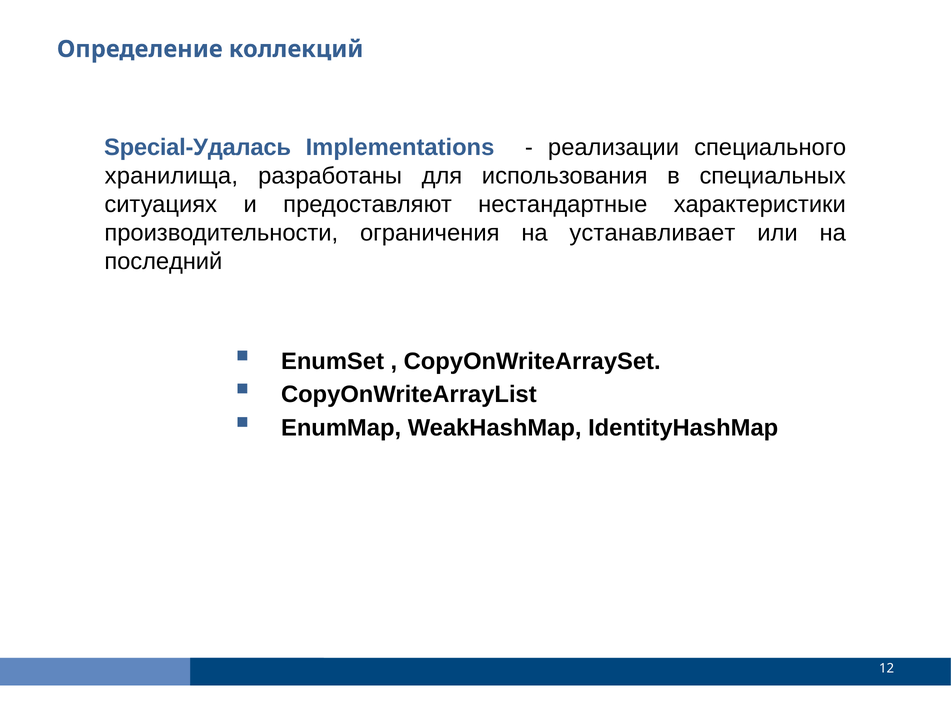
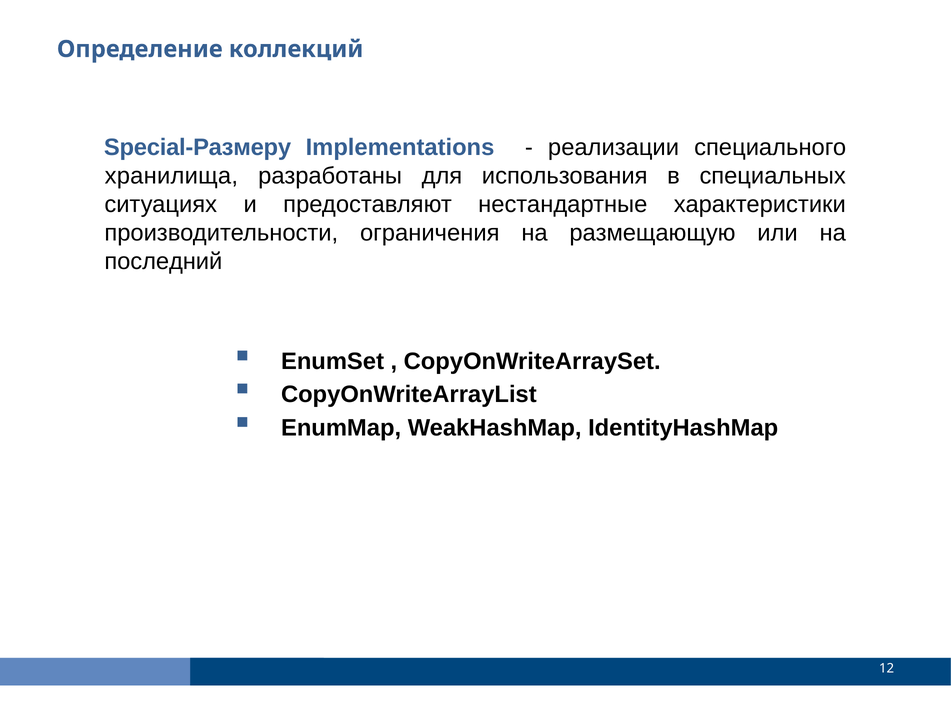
Special-Удалась: Special-Удалась -> Special-Размеру
устанавливает: устанавливает -> размещающую
